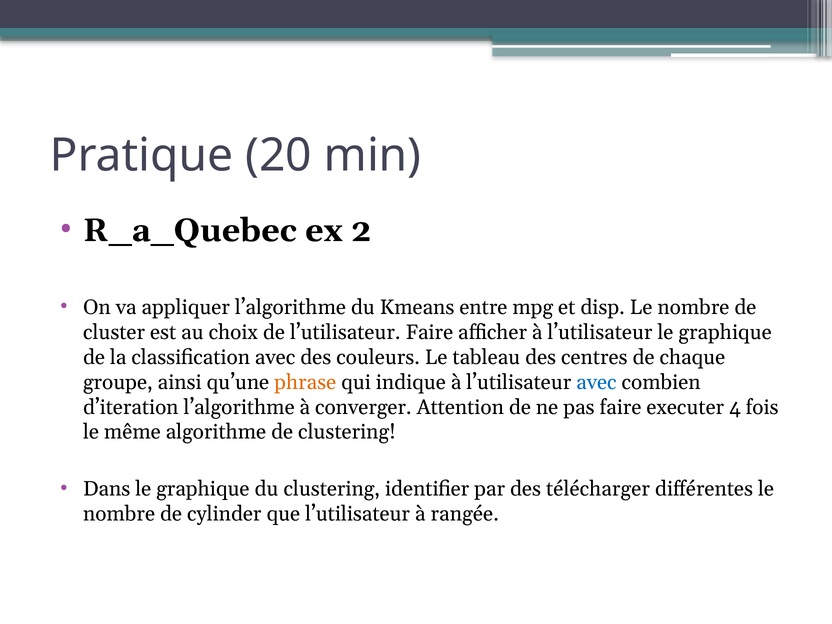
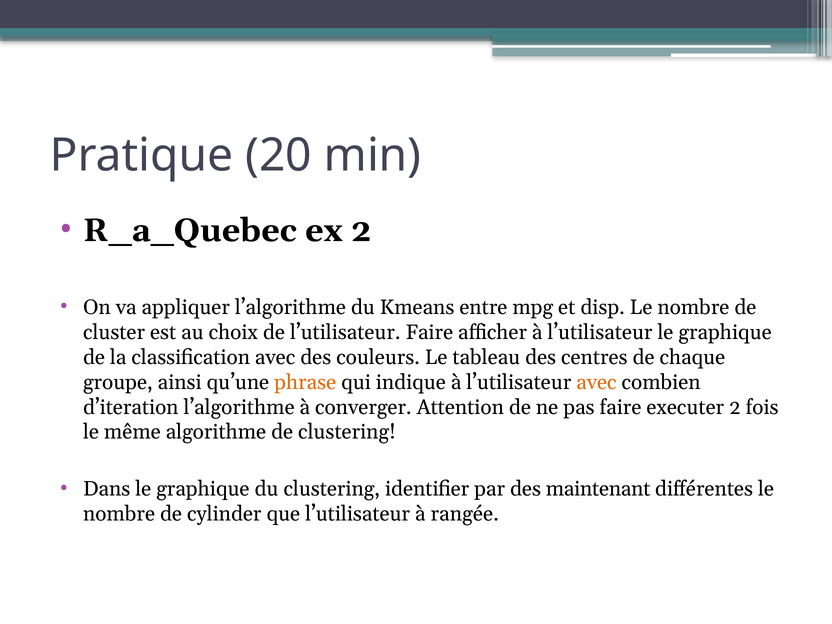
avec at (596, 382) colour: blue -> orange
executer 4: 4 -> 2
télécharger: télécharger -> maintenant
